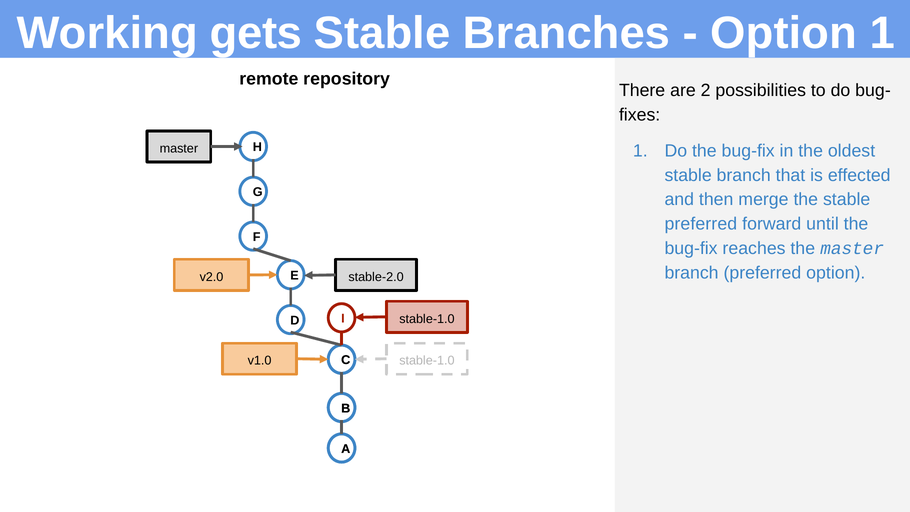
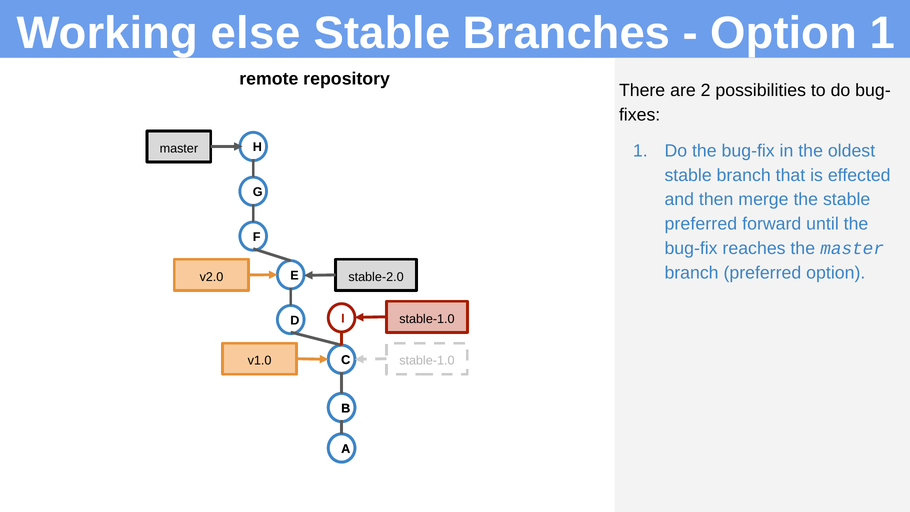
gets: gets -> else
